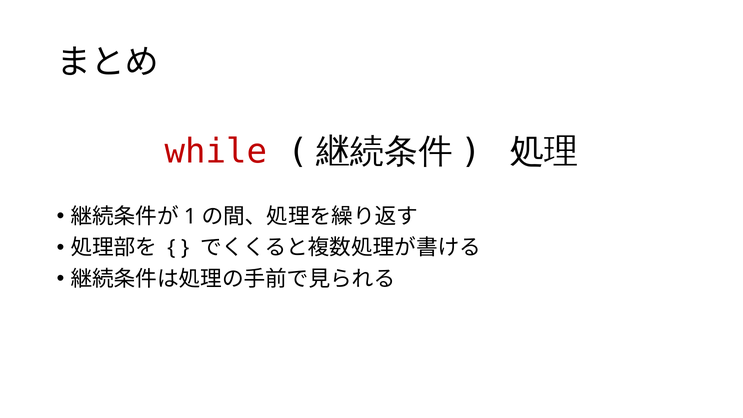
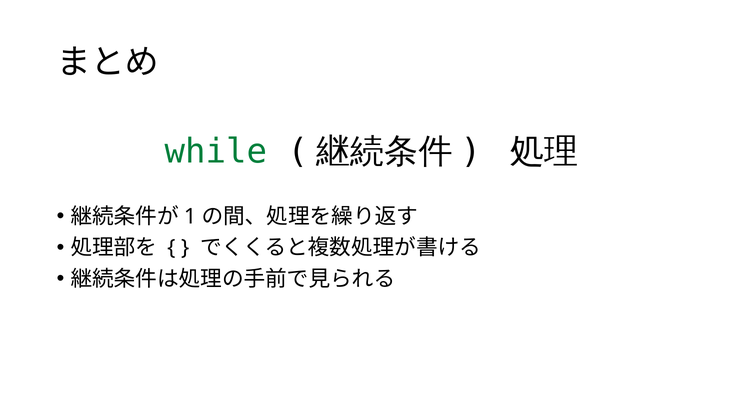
while colour: red -> green
